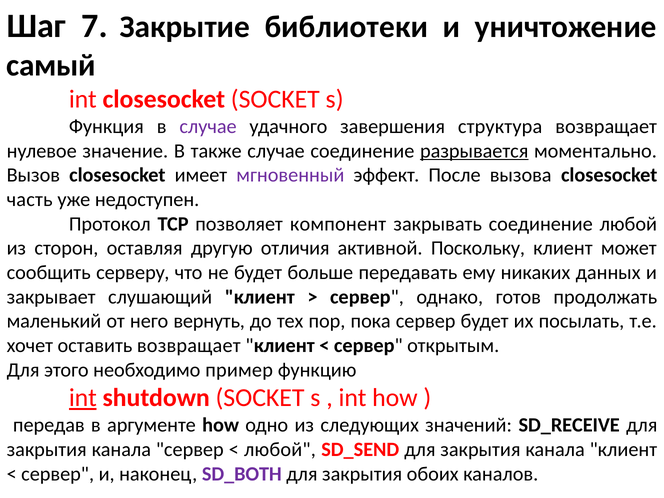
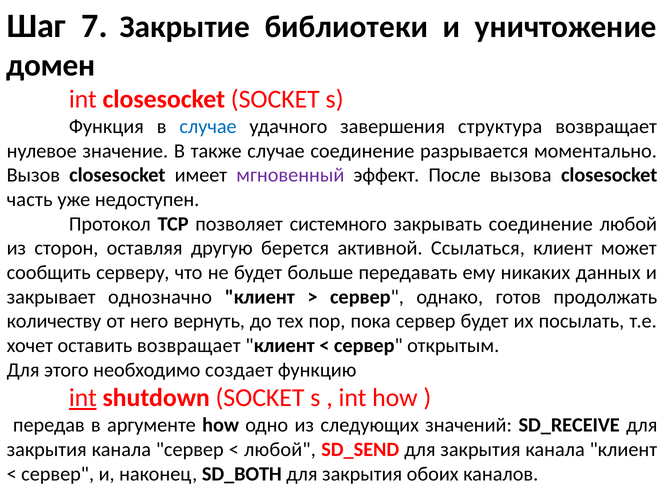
самый: самый -> домен
случае at (208, 126) colour: purple -> blue
разрывается underline: present -> none
компонент: компонент -> системного
отличия: отличия -> берется
Поскольку: Поскольку -> Ссылаться
слушающий: слушающий -> однозначно
маленький: маленький -> количеству
пример: пример -> создает
SD_BOTH colour: purple -> black
